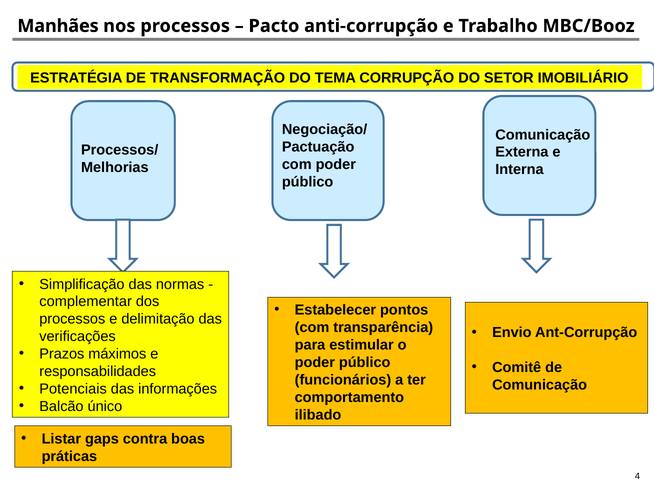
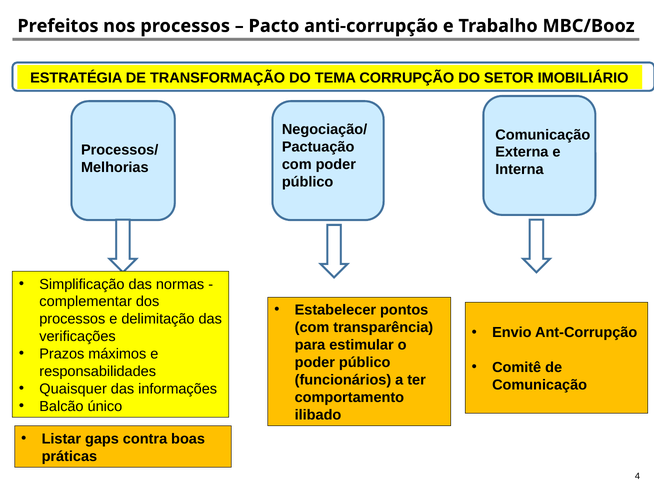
Manhães: Manhães -> Prefeitos
Potenciais: Potenciais -> Quaisquer
